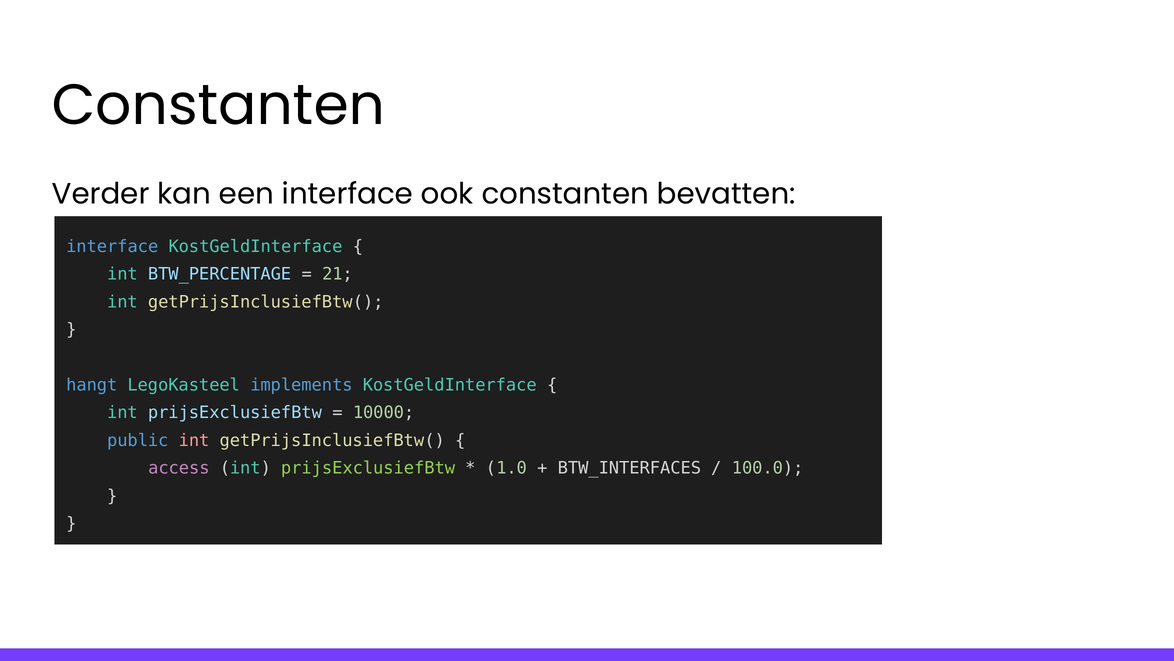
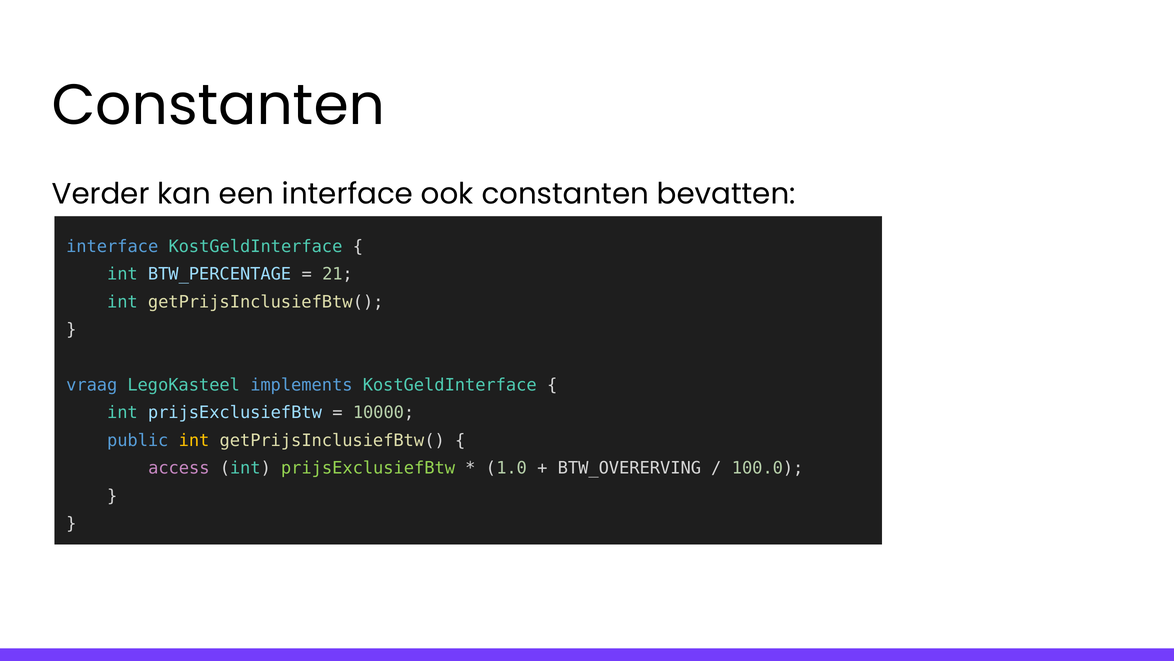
hangt: hangt -> vraag
int at (194, 440) colour: pink -> yellow
BTW_INTERFACES: BTW_INTERFACES -> BTW_OVERERVING
